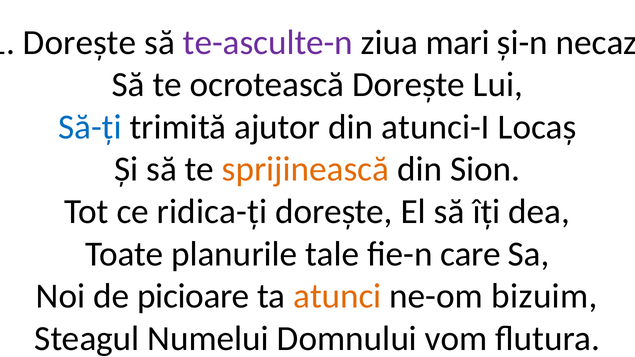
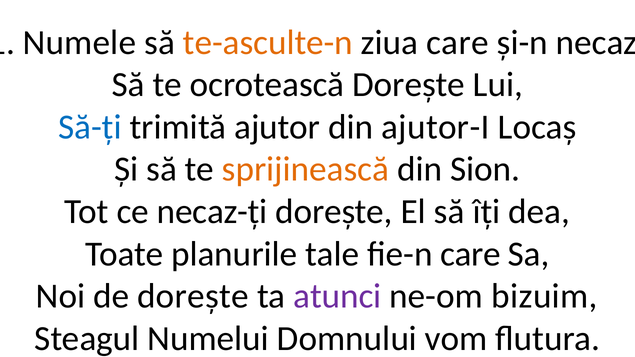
Dorește at (80, 42): Dorește -> Numele
te-asculte-n colour: purple -> orange
ziua mari: mari -> care
atunci-I: atunci-I -> ajutor-I
ridica-ți: ridica-ți -> necaz-ți
de picioare: picioare -> dorește
atunci colour: orange -> purple
